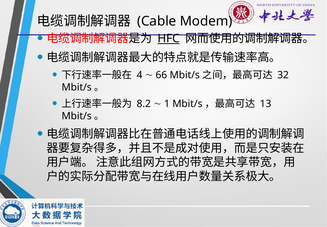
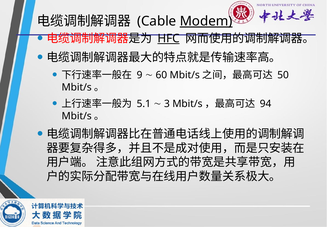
Modem underline: none -> present
4: 4 -> 9
66: 66 -> 60
32: 32 -> 50
8.2: 8.2 -> 5.1
1: 1 -> 3
13: 13 -> 94
